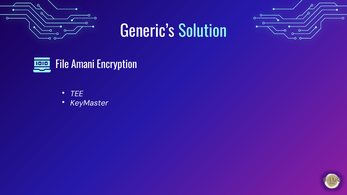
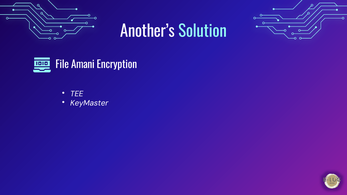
Generic’s: Generic’s -> Another’s
